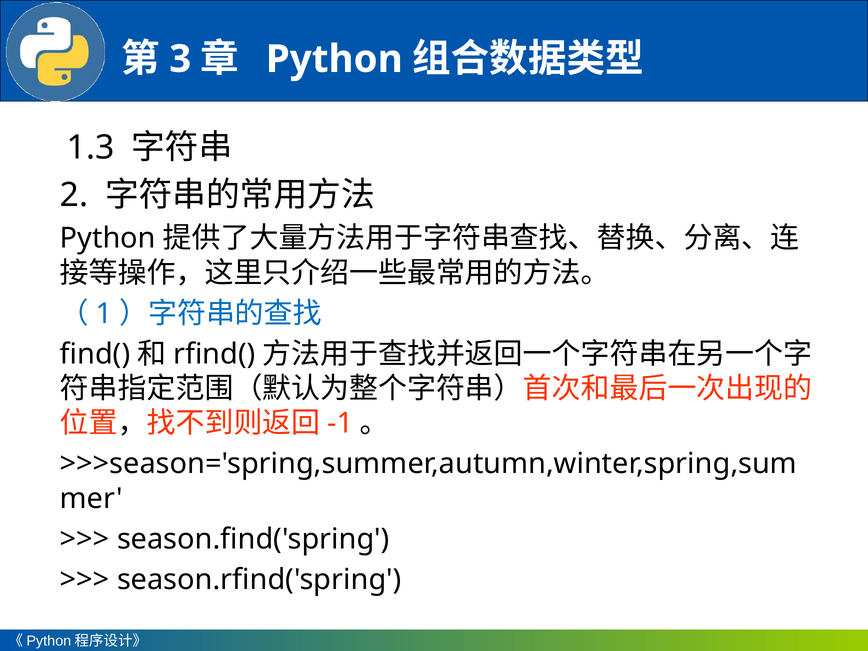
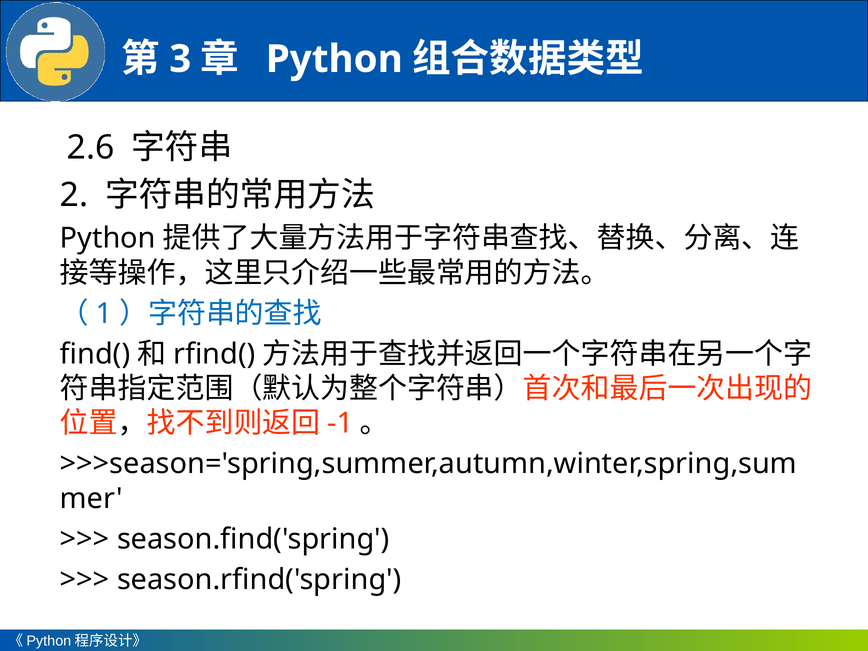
1.3: 1.3 -> 2.6
